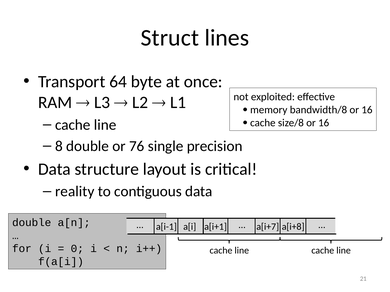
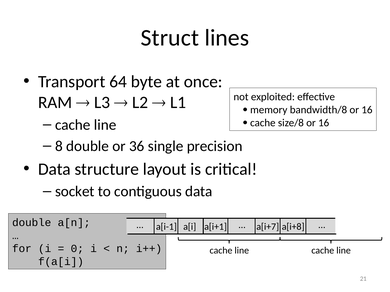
76: 76 -> 36
reality: reality -> socket
